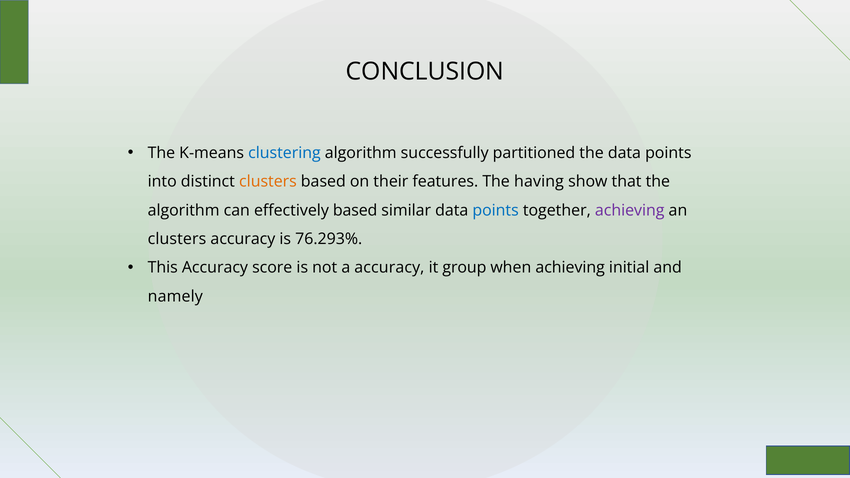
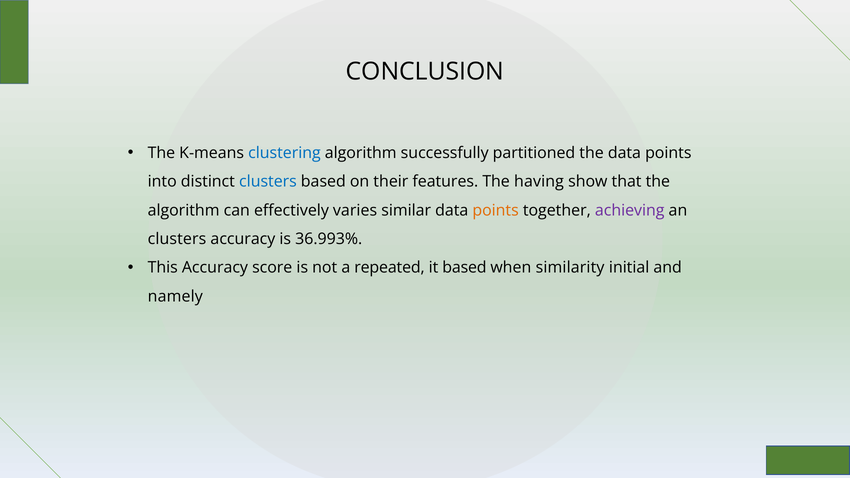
clusters at (268, 182) colour: orange -> blue
effectively based: based -> varies
points at (496, 210) colour: blue -> orange
76.293%: 76.293% -> 36.993%
a accuracy: accuracy -> repeated
it group: group -> based
when achieving: achieving -> similarity
